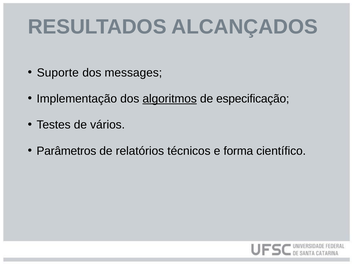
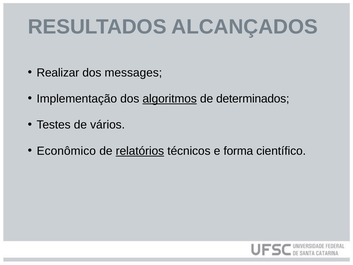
Suporte: Suporte -> Realizar
especificação: especificação -> determinados
Parâmetros: Parâmetros -> Econômico
relatórios underline: none -> present
